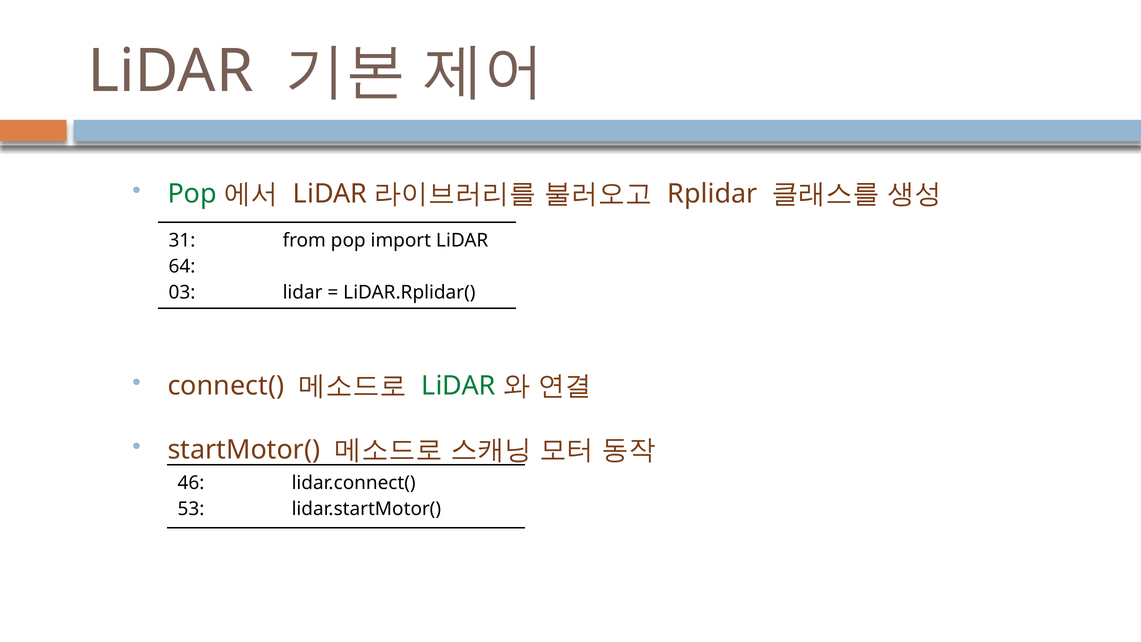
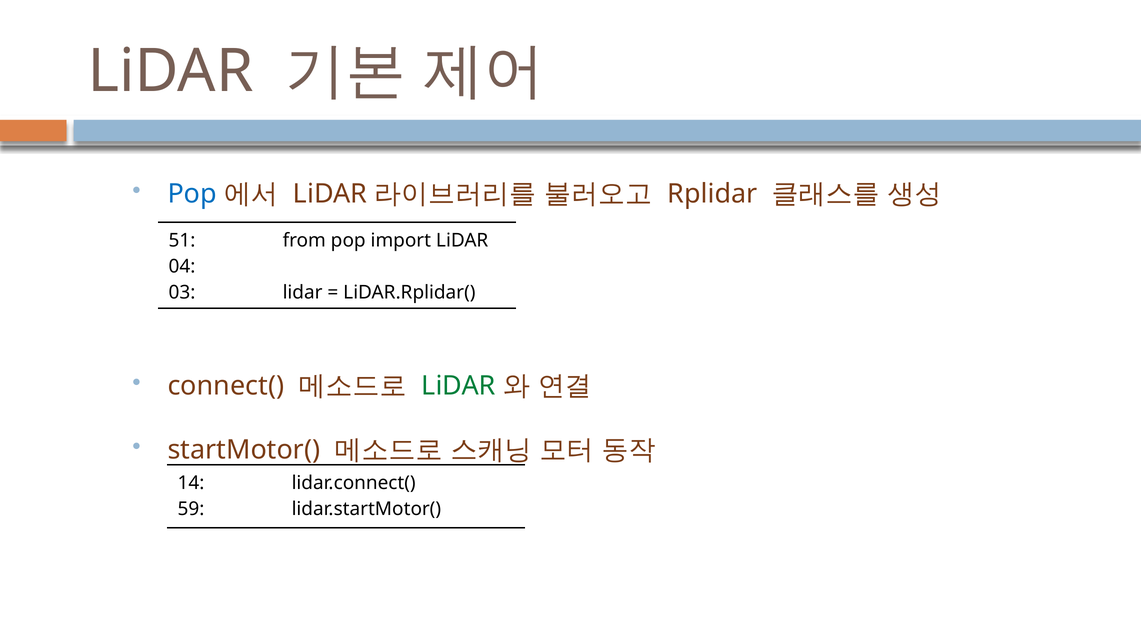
Pop at (192, 194) colour: green -> blue
31: 31 -> 51
64: 64 -> 04
46: 46 -> 14
53: 53 -> 59
